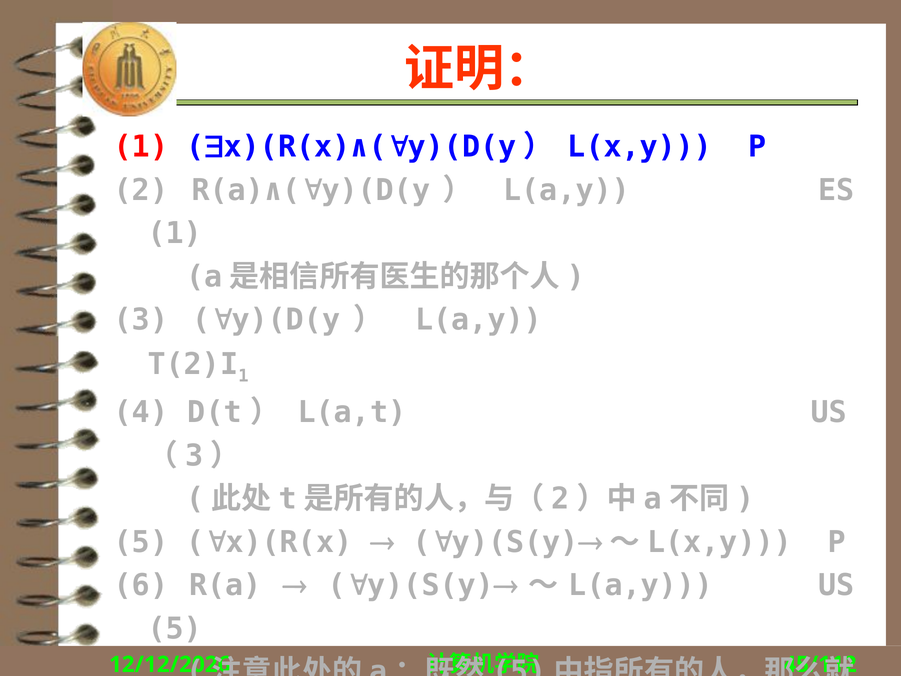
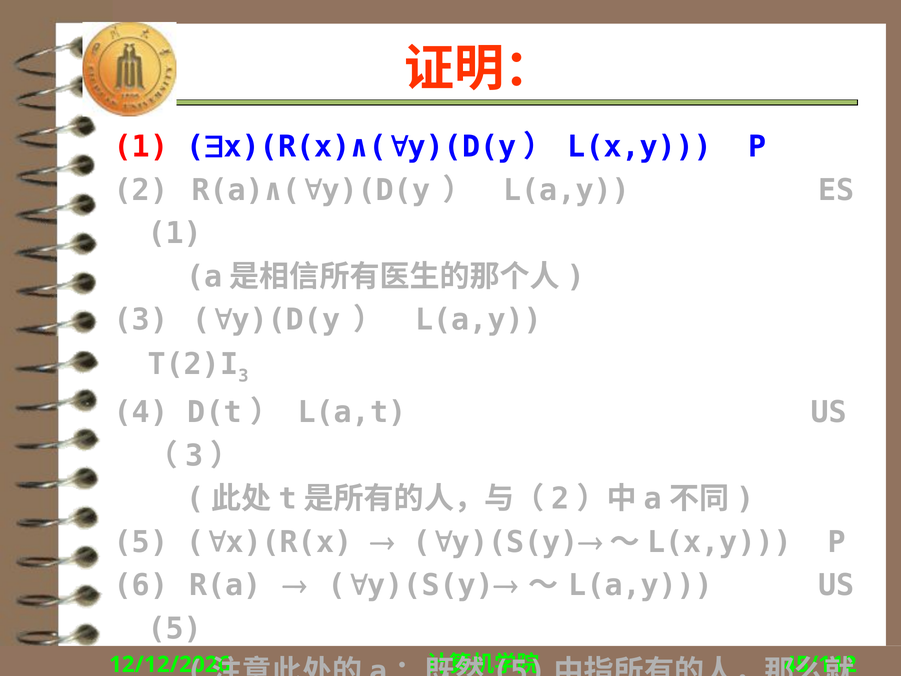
1 at (243, 376): 1 -> 3
